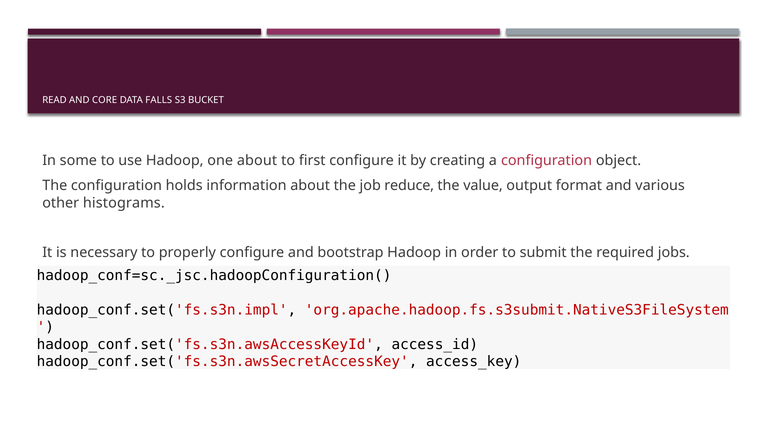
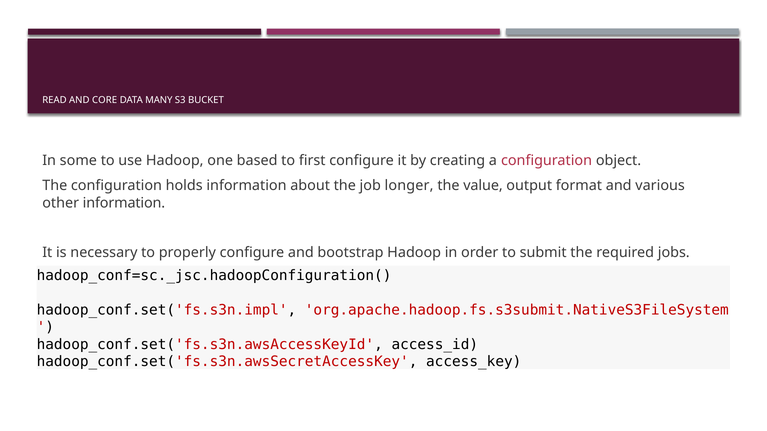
FALLS: FALLS -> MANY
one about: about -> based
reduce: reduce -> longer
other histograms: histograms -> information
